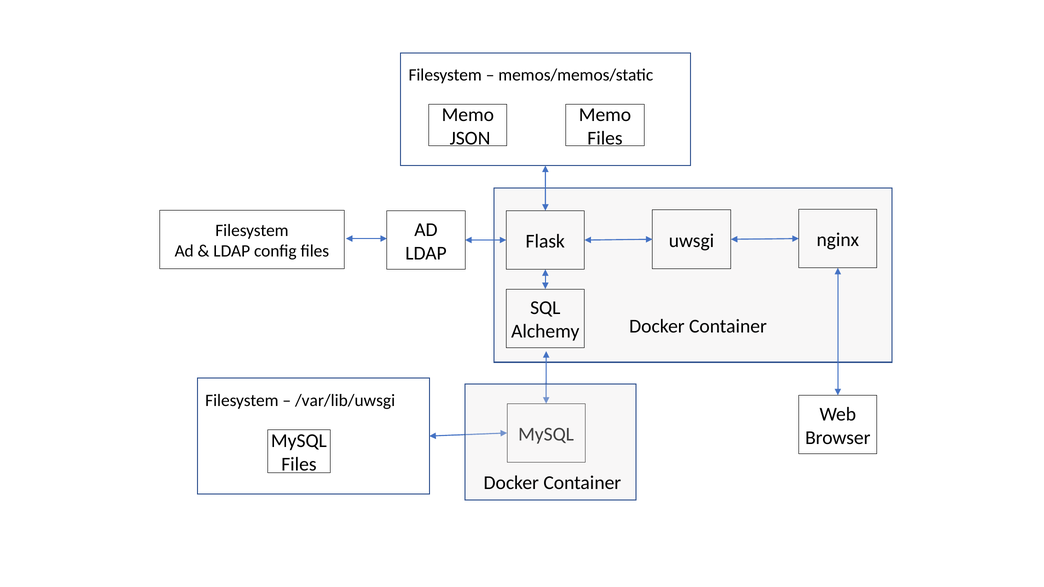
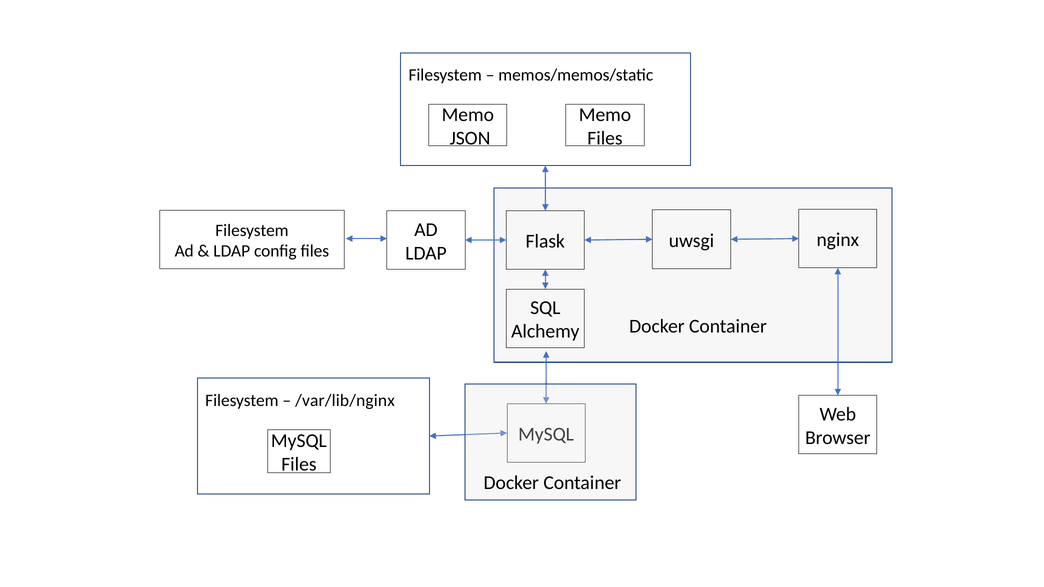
/var/lib/uwsgi: /var/lib/uwsgi -> /var/lib/nginx
